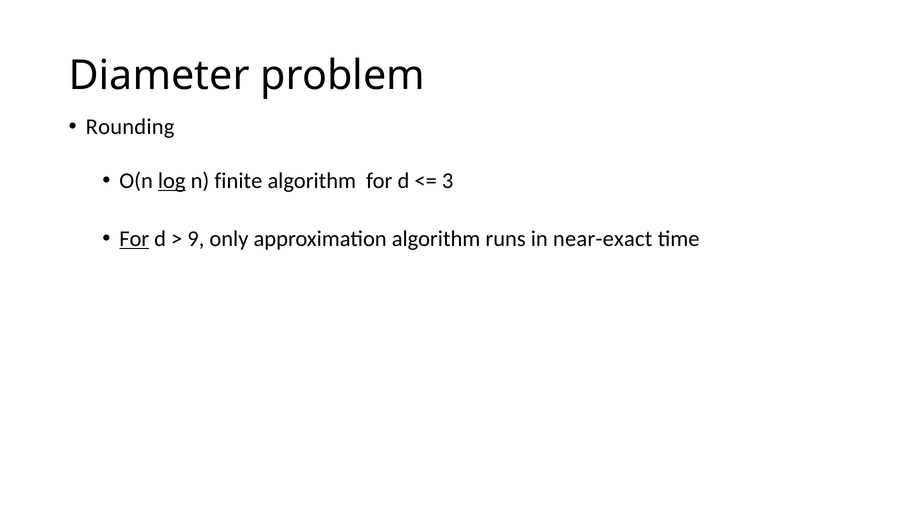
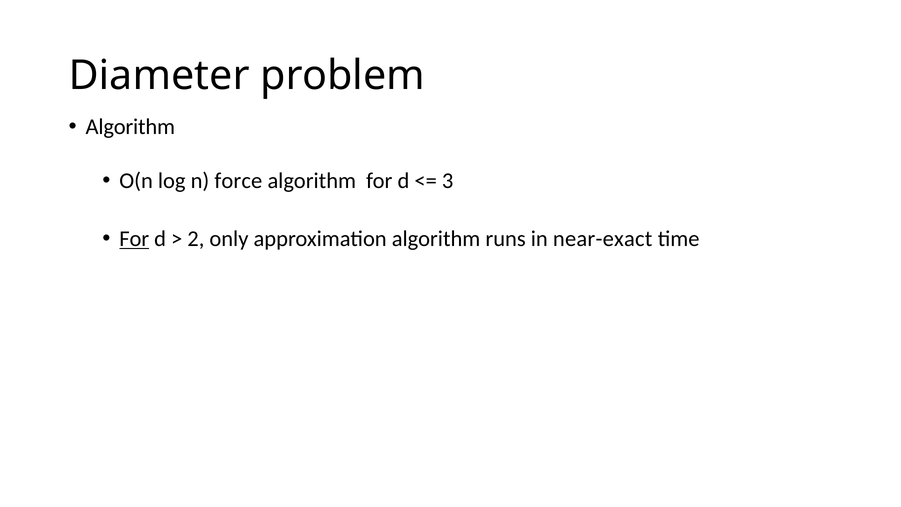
Rounding at (130, 127): Rounding -> Algorithm
log underline: present -> none
finite: finite -> force
9: 9 -> 2
